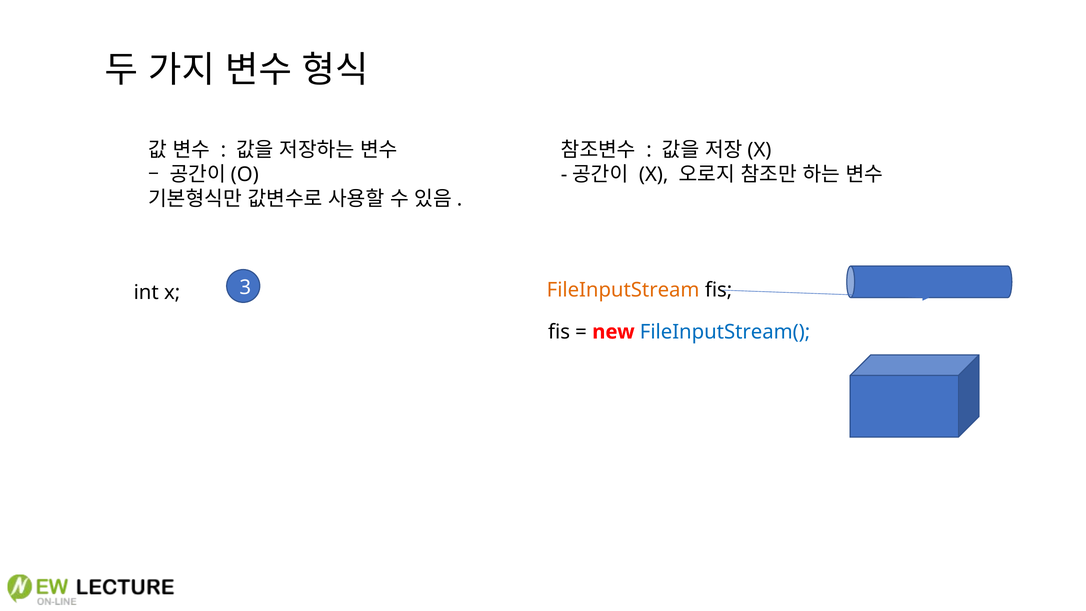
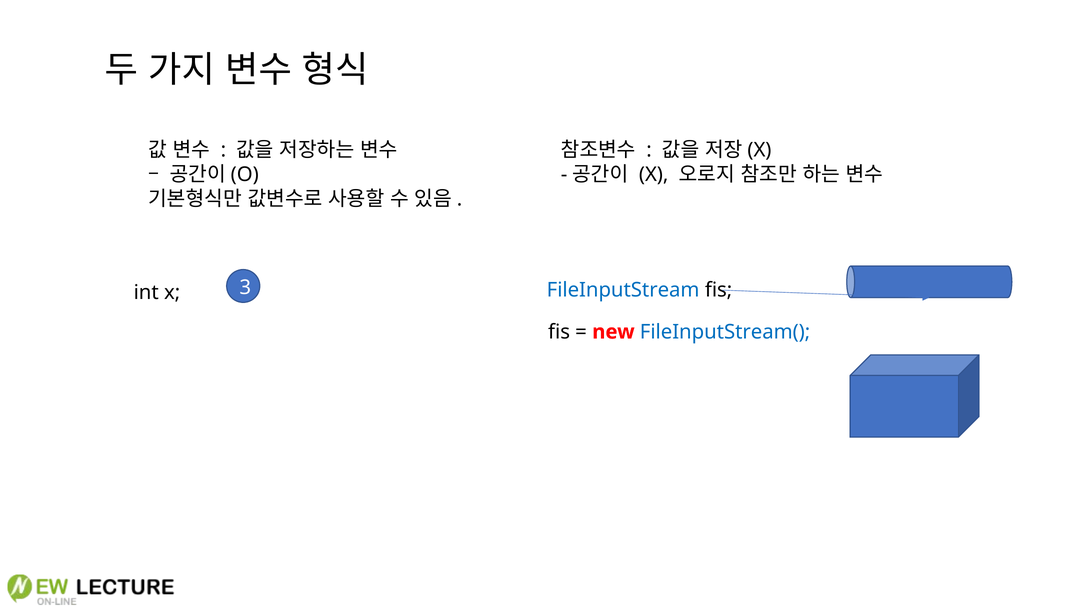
FileInputStream colour: orange -> blue
